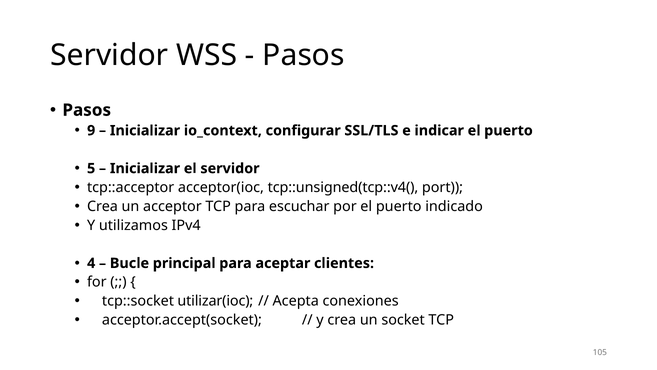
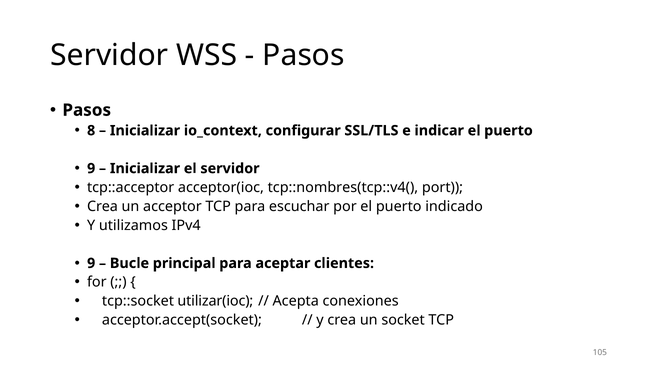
9: 9 -> 8
5 at (91, 168): 5 -> 9
tcp::unsigned(tcp::v4(: tcp::unsigned(tcp::v4( -> tcp::nombres(tcp::v4(
4 at (91, 263): 4 -> 9
